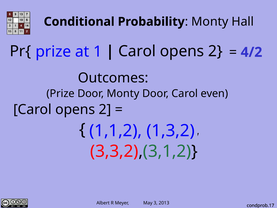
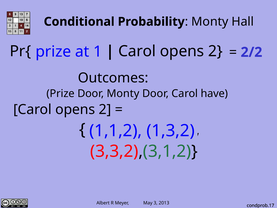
4/2: 4/2 -> 2/2
even: even -> have
